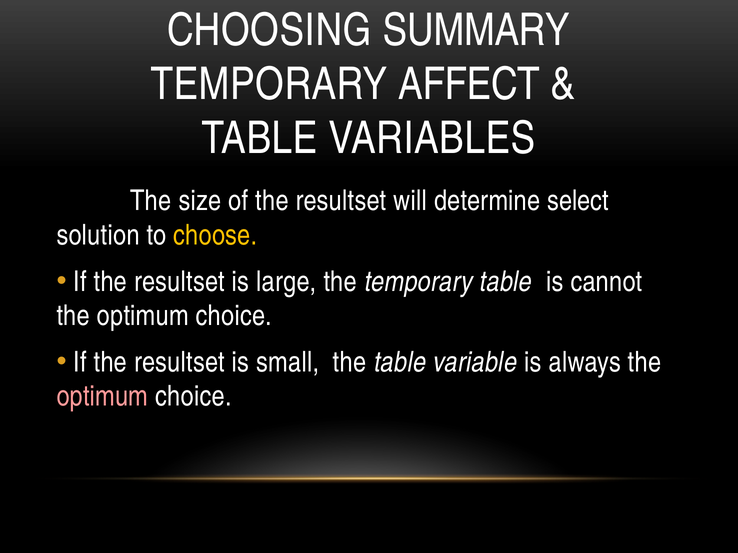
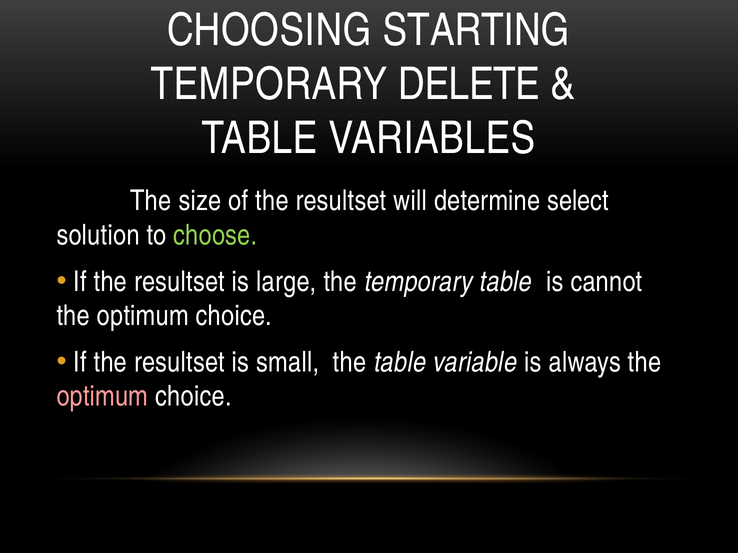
SUMMARY: SUMMARY -> STARTING
AFFECT: AFFECT -> DELETE
choose colour: yellow -> light green
